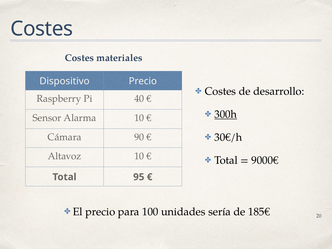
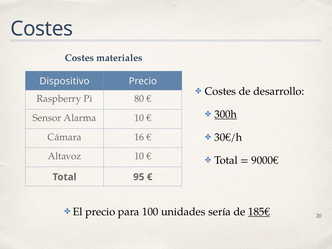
40: 40 -> 80
90: 90 -> 16
185€ underline: none -> present
